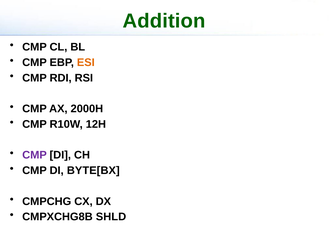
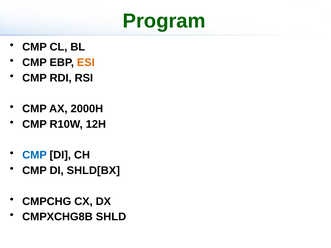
Addition: Addition -> Program
CMP at (34, 155) colour: purple -> blue
BYTE[BX: BYTE[BX -> SHLD[BX
